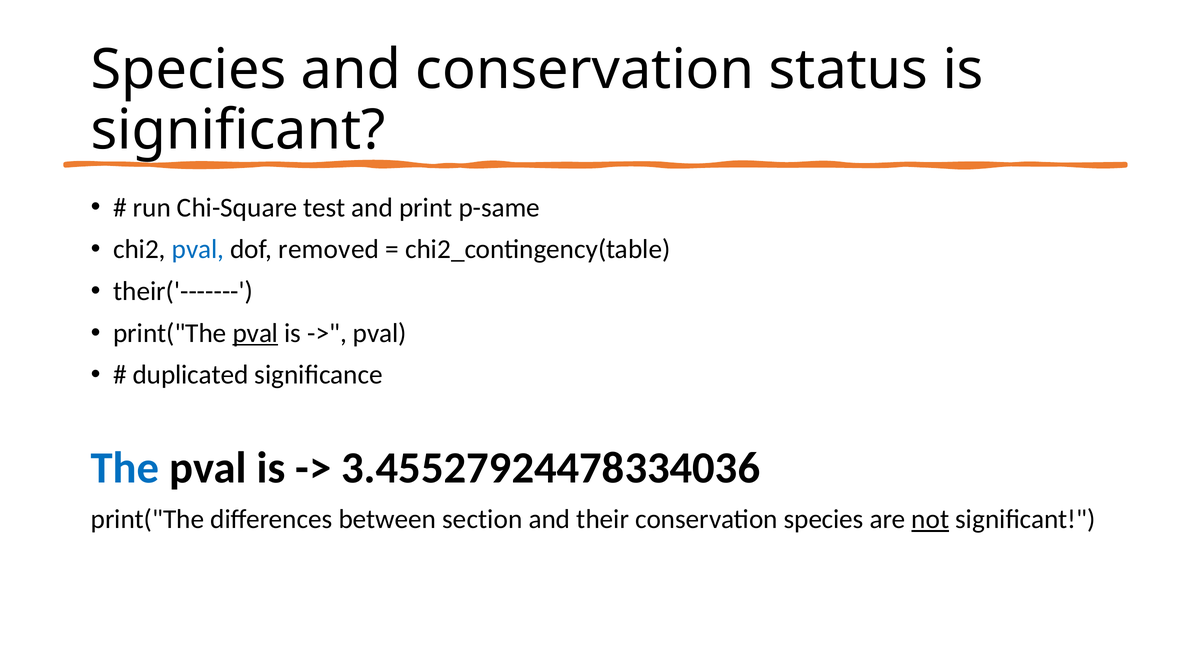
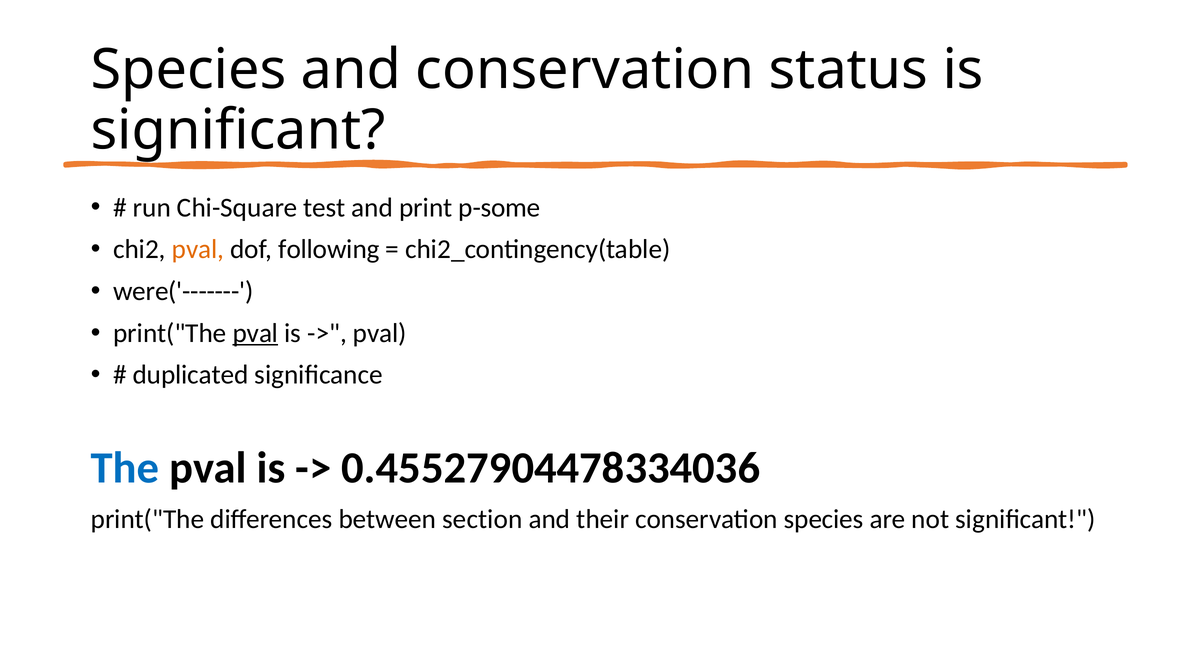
p-same: p-same -> p-some
pval at (198, 249) colour: blue -> orange
removed: removed -> following
their('-------: their('------- -> were('-------
3.45527924478334036: 3.45527924478334036 -> 0.45527904478334036
not underline: present -> none
